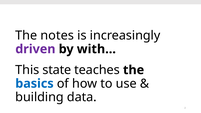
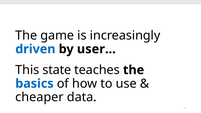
notes: notes -> game
driven colour: purple -> blue
with…: with… -> user…
building: building -> cheaper
